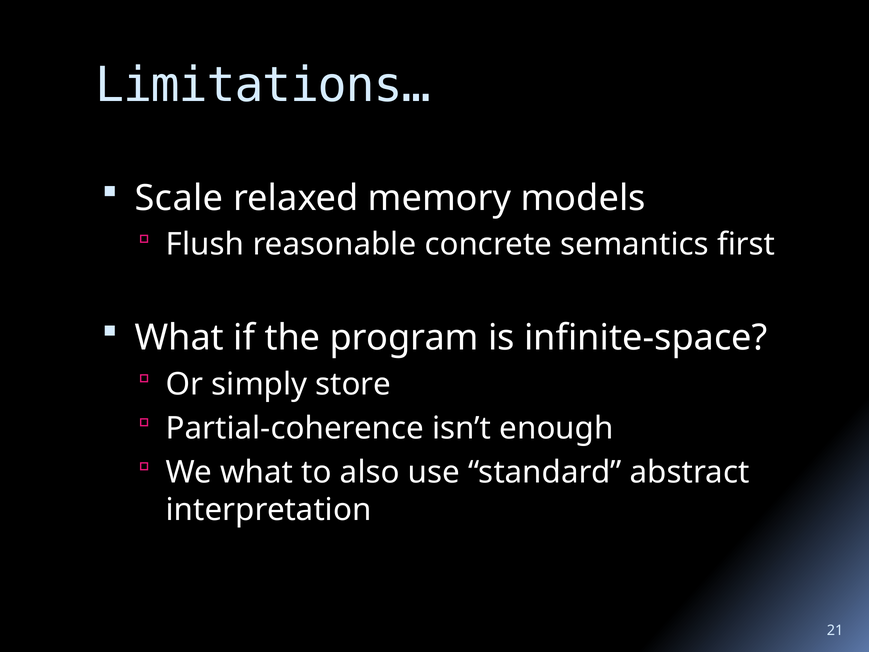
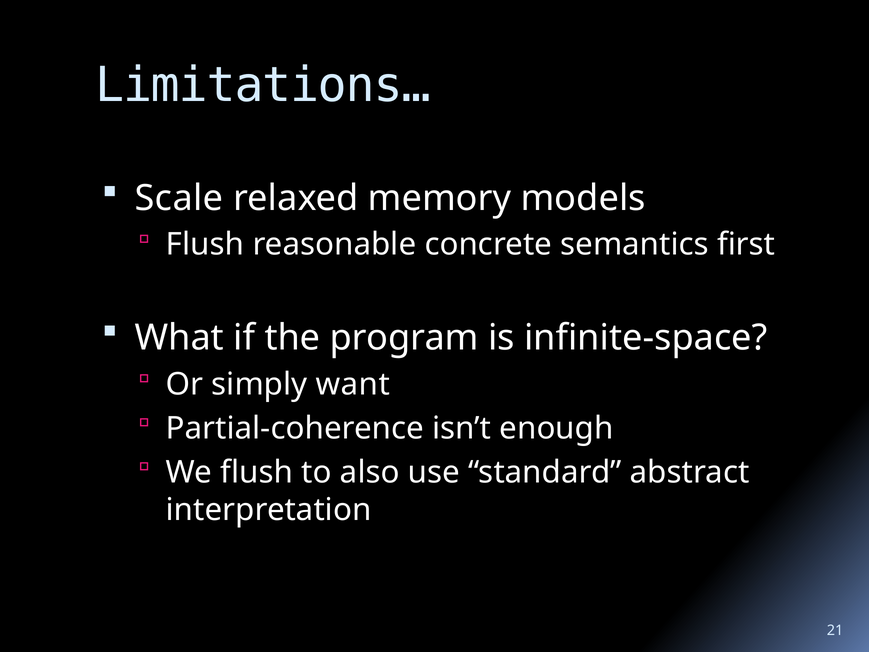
store: store -> want
We what: what -> flush
